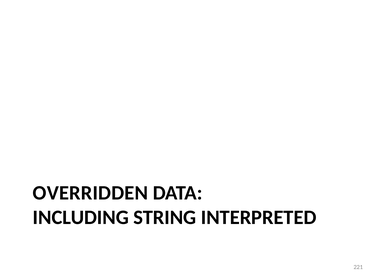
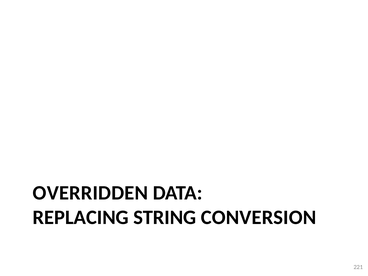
INCLUDING: INCLUDING -> REPLACING
INTERPRETED: INTERPRETED -> CONVERSION
